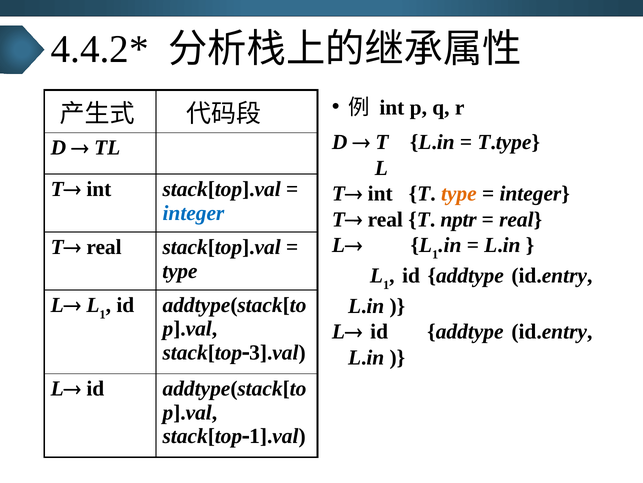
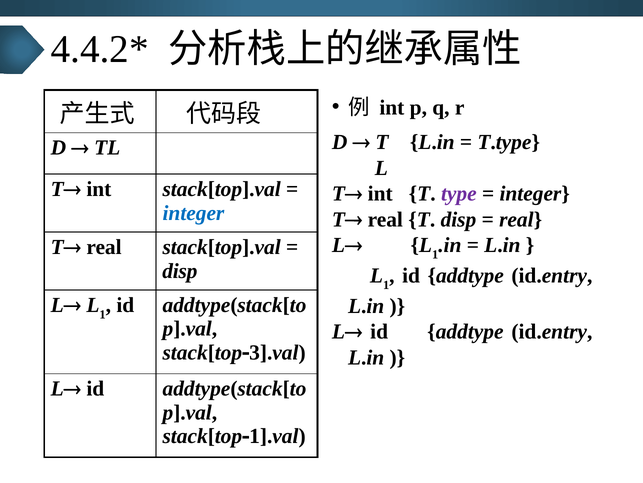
type at (459, 194) colour: orange -> purple
T nptr: nptr -> disp
type at (180, 271): type -> disp
